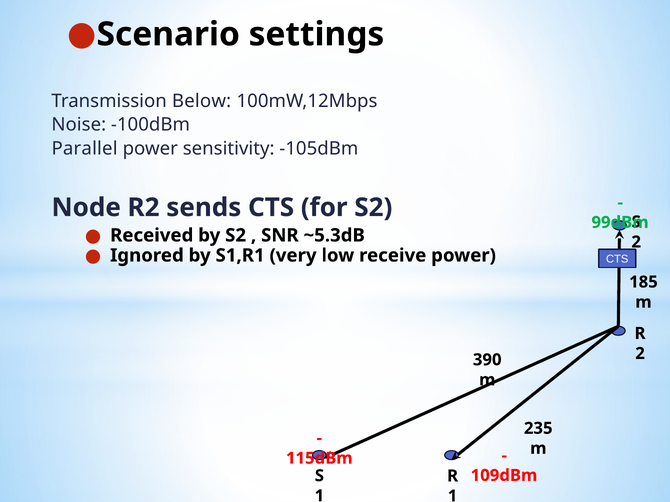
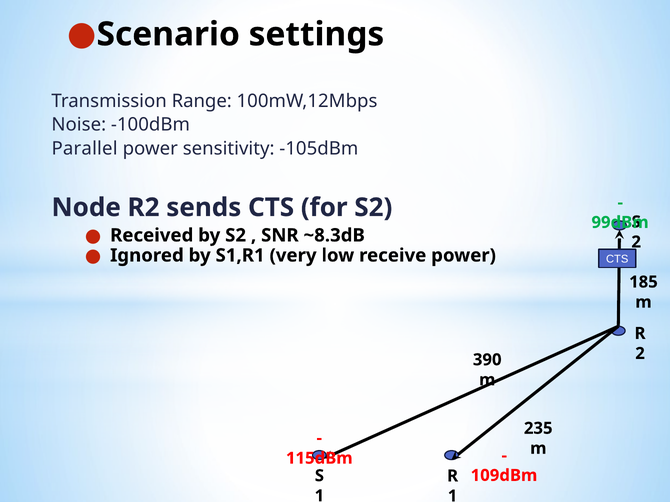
Below: Below -> Range
~5.3dB: ~5.3dB -> ~8.3dB
